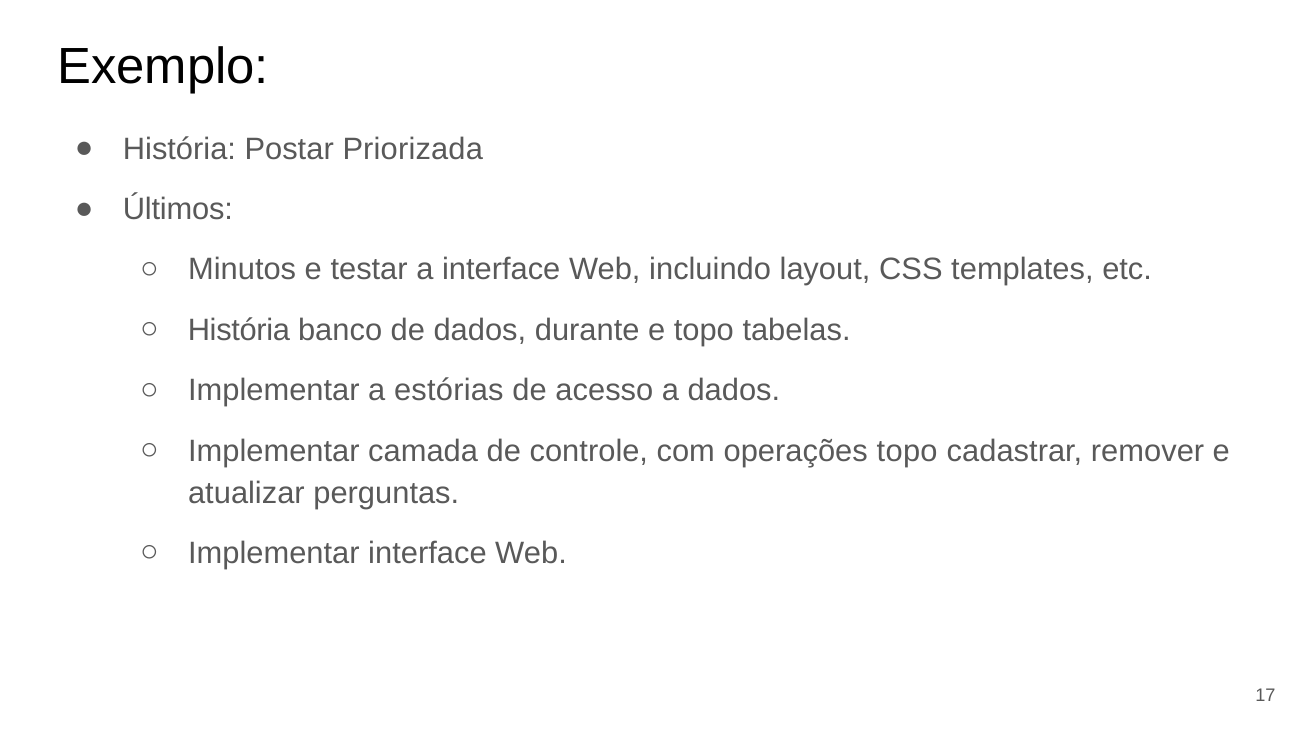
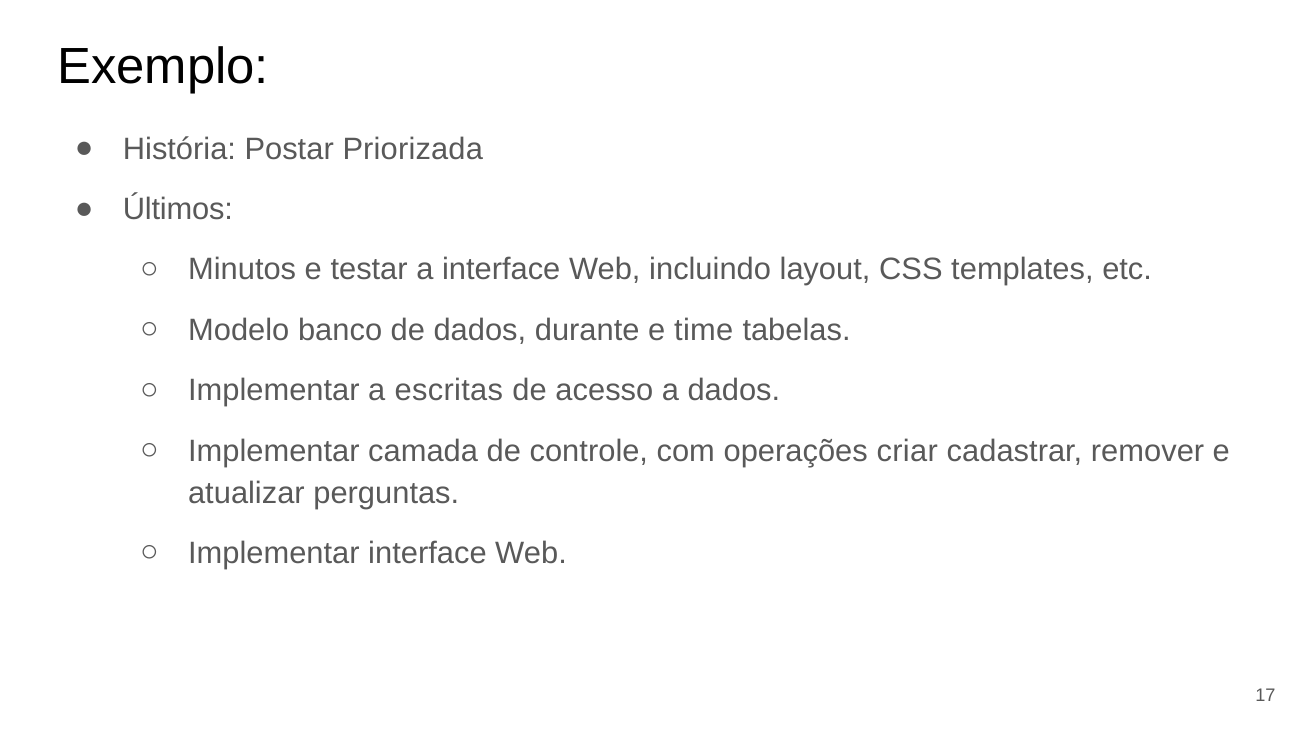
História at (239, 330): História -> Modelo
e topo: topo -> time
estórias: estórias -> escritas
operações topo: topo -> criar
